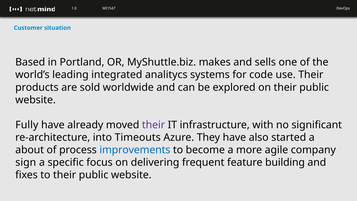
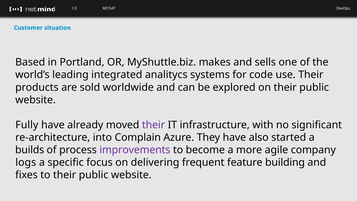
Timeouts: Timeouts -> Complain
about: about -> builds
improvements colour: blue -> purple
sign: sign -> logs
